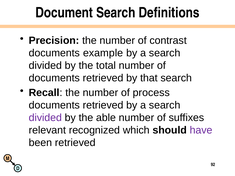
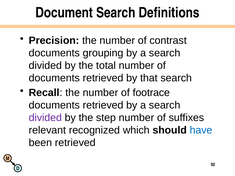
example: example -> grouping
process: process -> footrace
able: able -> step
have colour: purple -> blue
